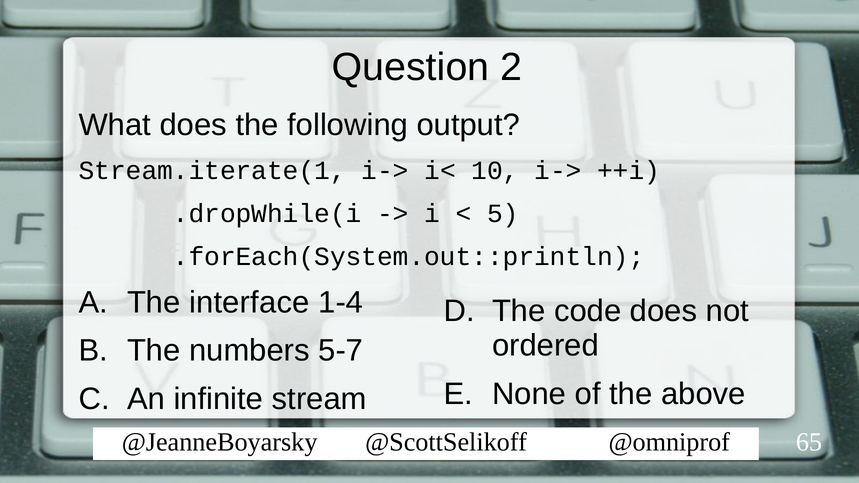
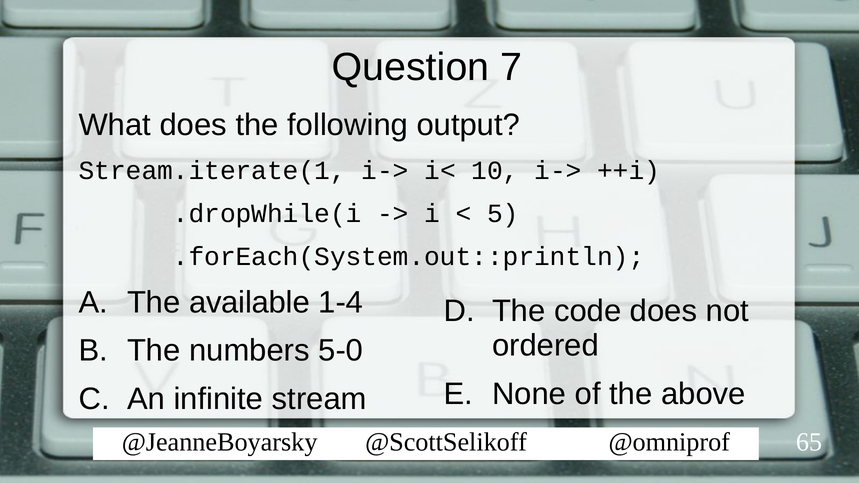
2: 2 -> 7
interface: interface -> available
5-7: 5-7 -> 5-0
